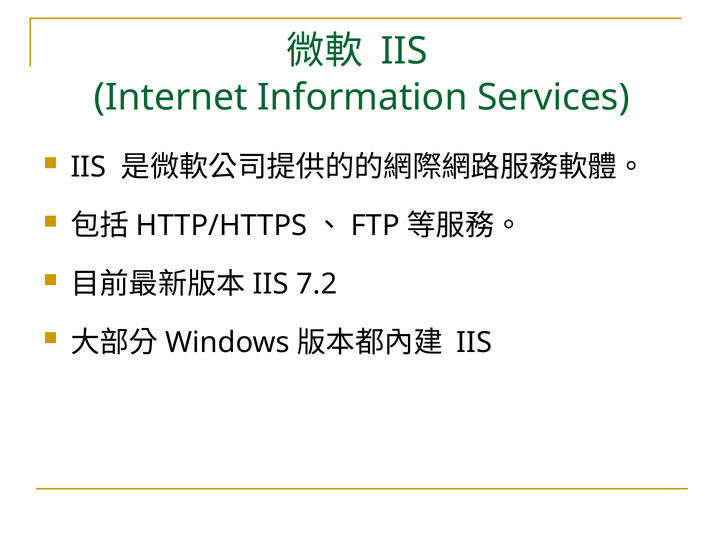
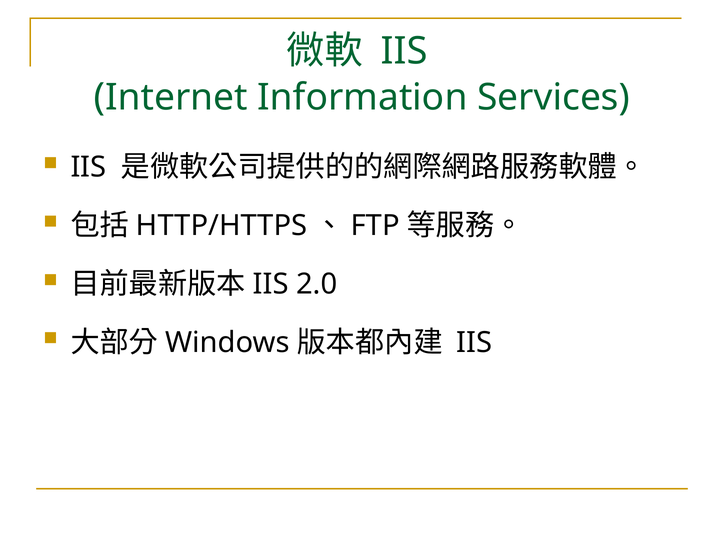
7.2: 7.2 -> 2.0
